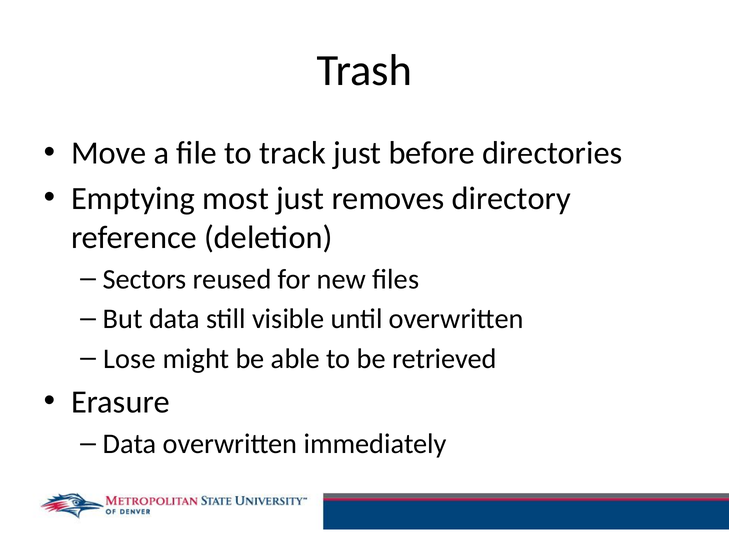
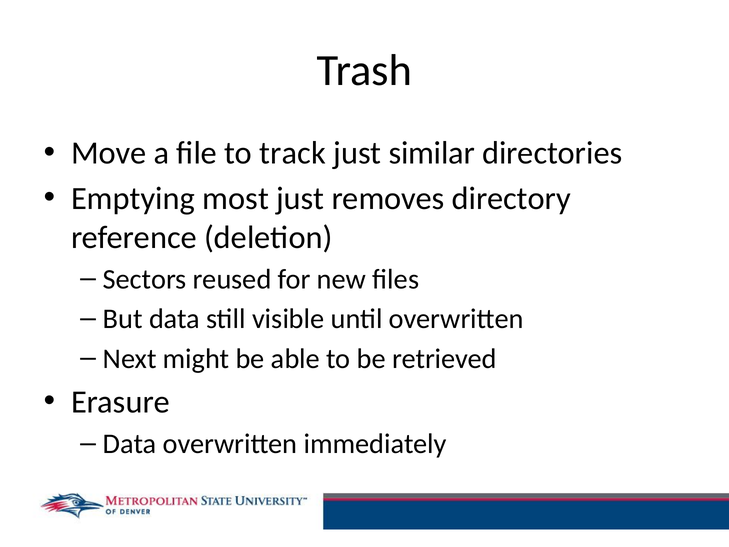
before: before -> similar
Lose: Lose -> Next
